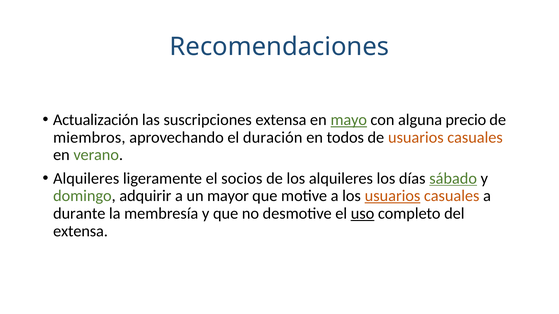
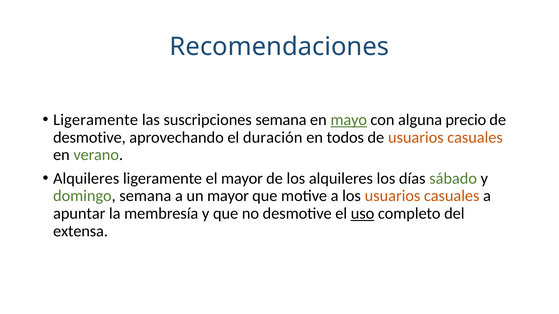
Actualización at (96, 120): Actualización -> Ligeramente
suscripciones extensa: extensa -> semana
miembros at (89, 138): miembros -> desmotive
el socios: socios -> mayor
sábado underline: present -> none
domingo adquirir: adquirir -> semana
usuarios at (393, 196) underline: present -> none
durante: durante -> apuntar
